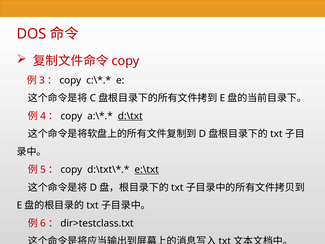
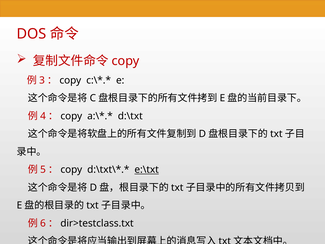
d:\txt underline: present -> none
